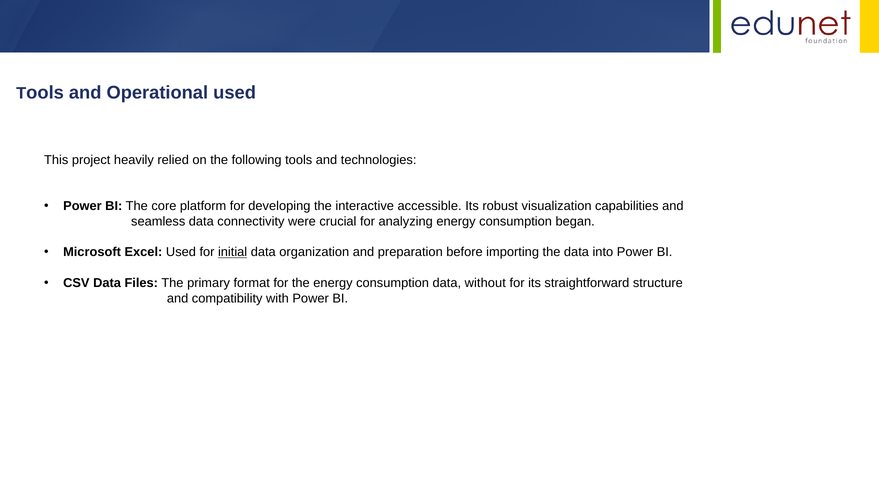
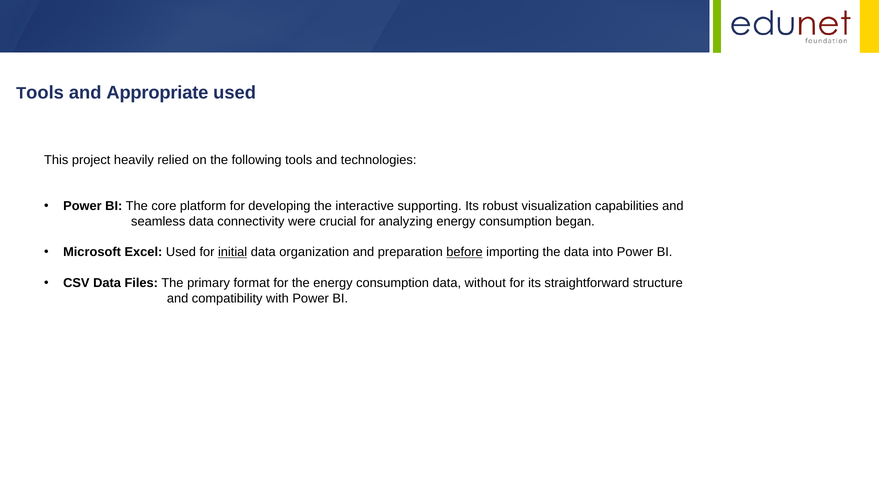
Operational: Operational -> Appropriate
accessible: accessible -> supporting
before underline: none -> present
